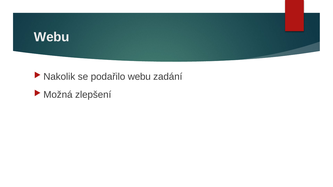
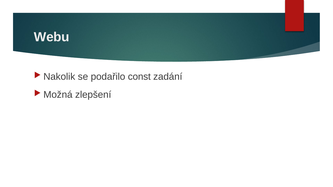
podařilo webu: webu -> const
